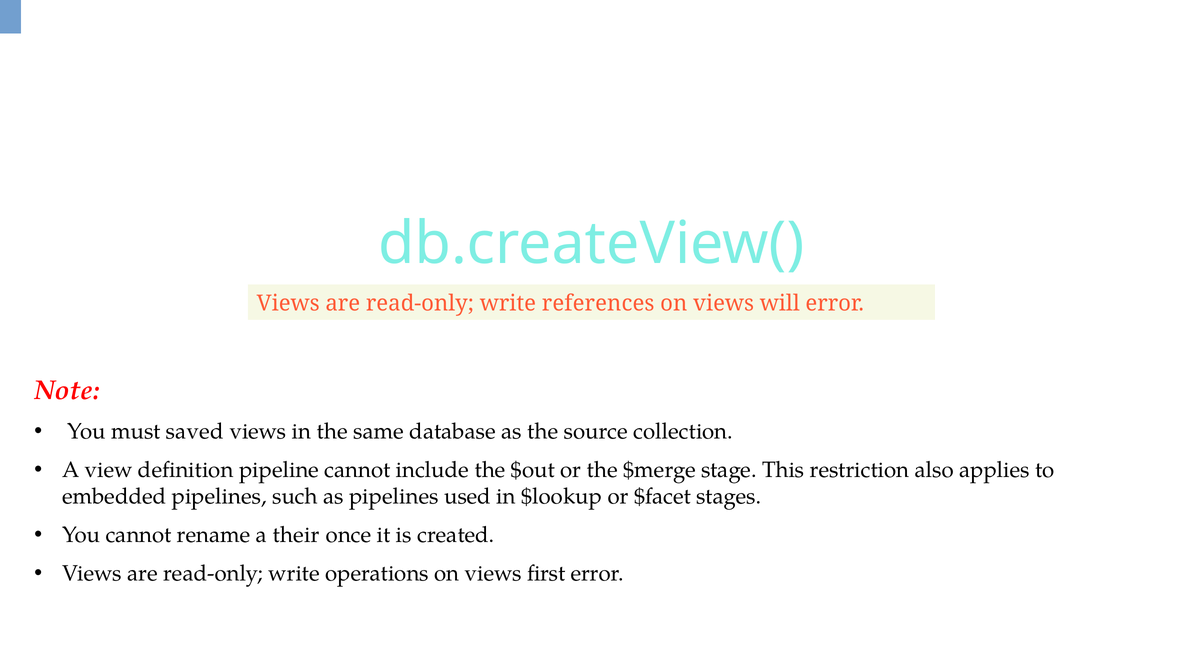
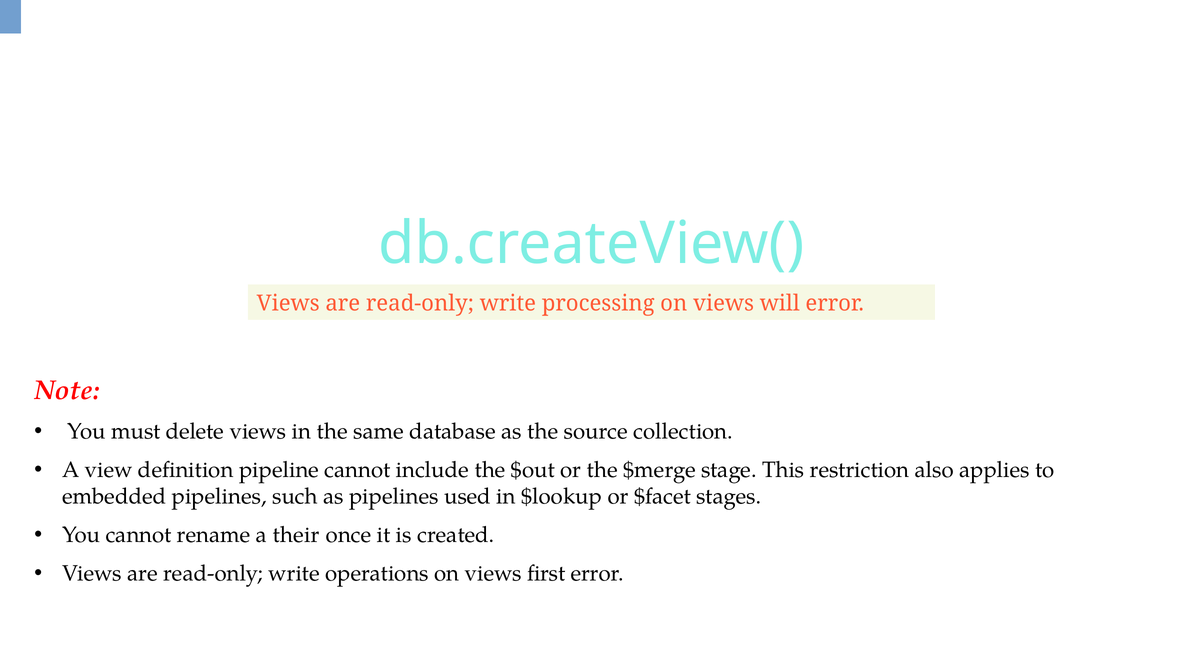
references: references -> processing
saved: saved -> delete
